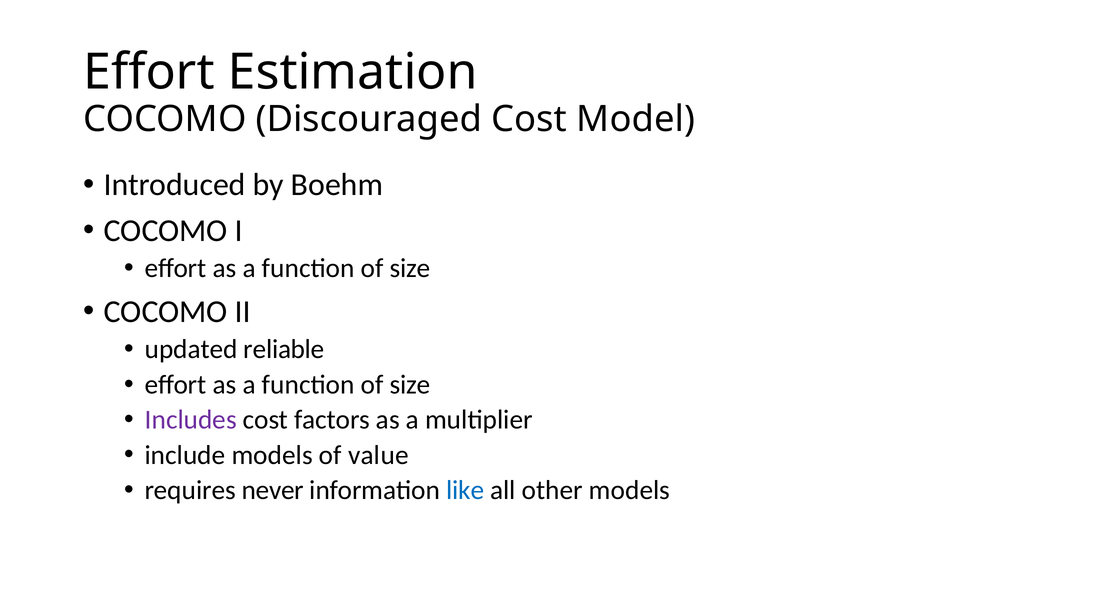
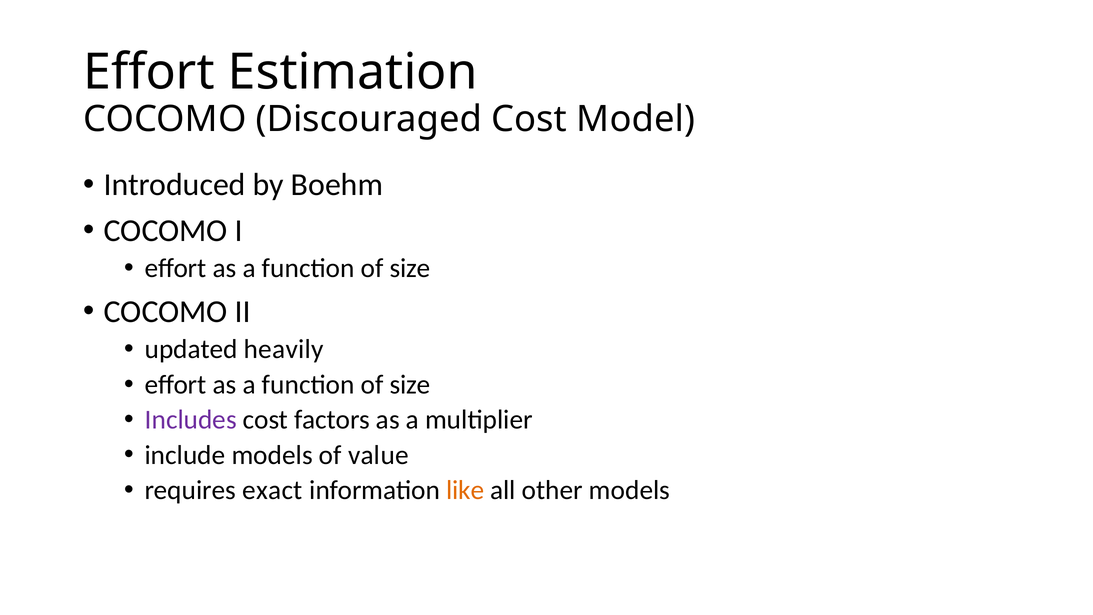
reliable: reliable -> heavily
never: never -> exact
like colour: blue -> orange
